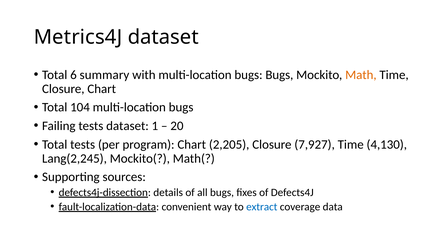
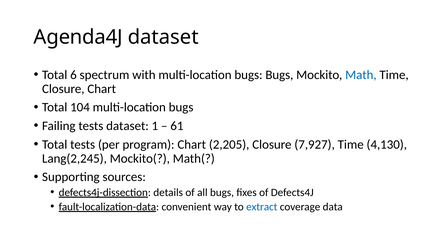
Metrics4J: Metrics4J -> Agenda4J
summary: summary -> spectrum
Math colour: orange -> blue
20: 20 -> 61
